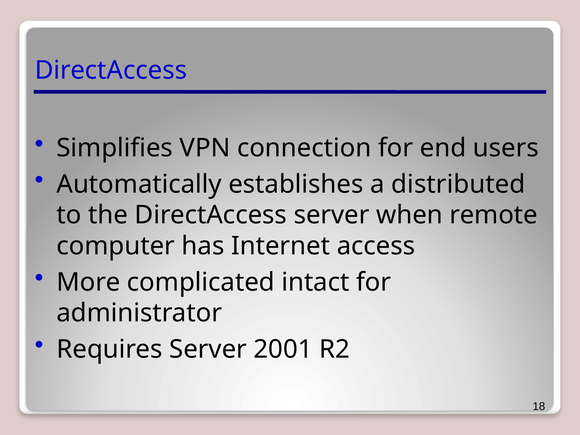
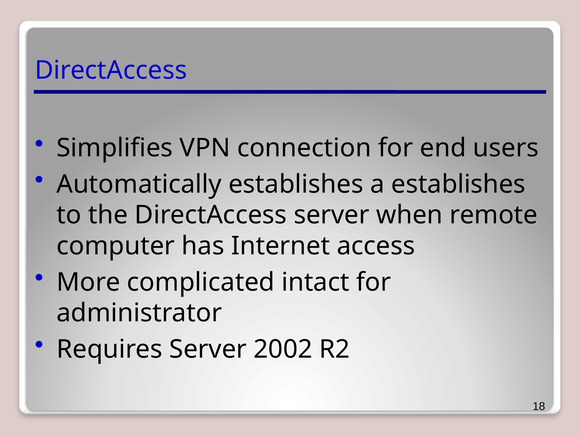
a distributed: distributed -> establishes
2001: 2001 -> 2002
